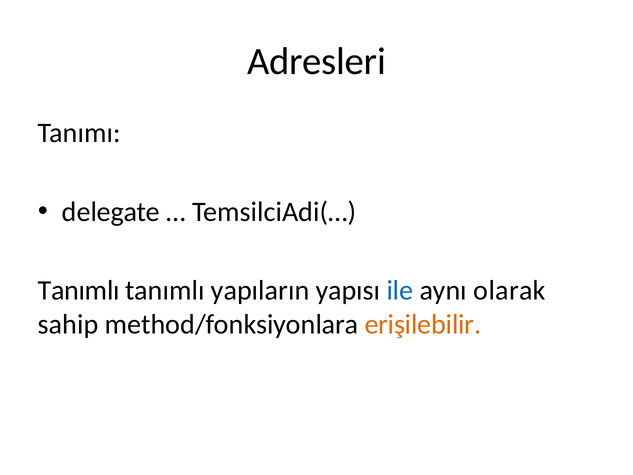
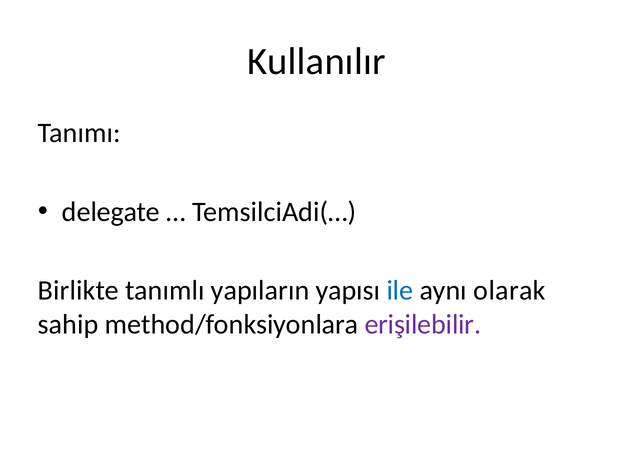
Adresleri: Adresleri -> Kullanılır
Tanımlı at (79, 291): Tanımlı -> Birlikte
erişilebilir colour: orange -> purple
